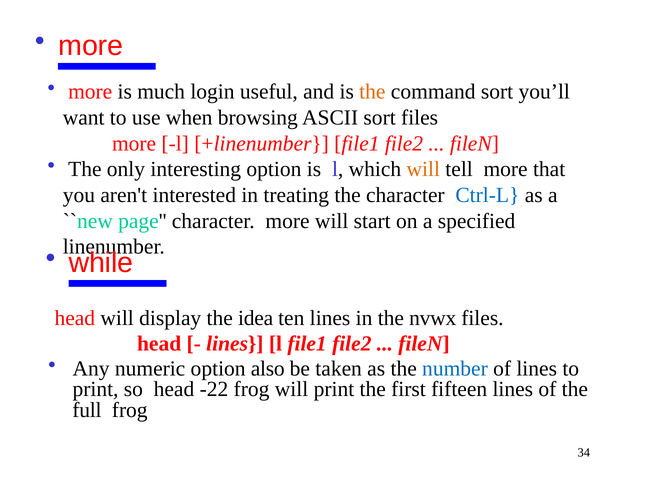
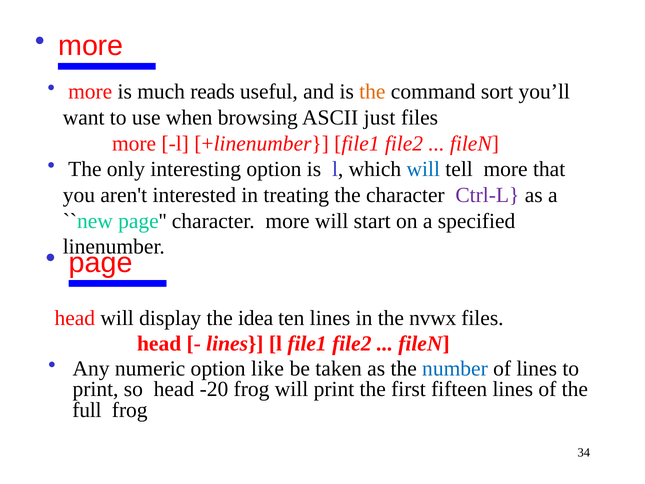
login: login -> reads
ASCII sort: sort -> just
will at (423, 169) colour: orange -> blue
Ctrl-L colour: blue -> purple
while at (101, 263): while -> page
also: also -> like
-22: -22 -> -20
